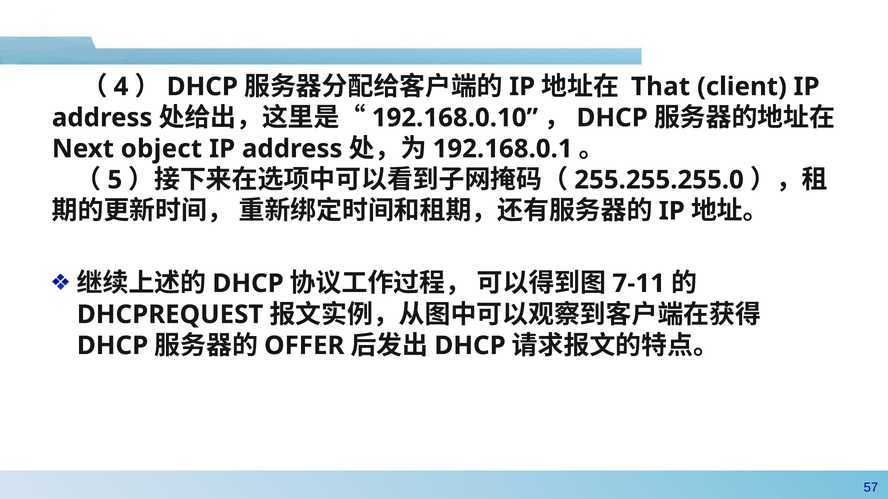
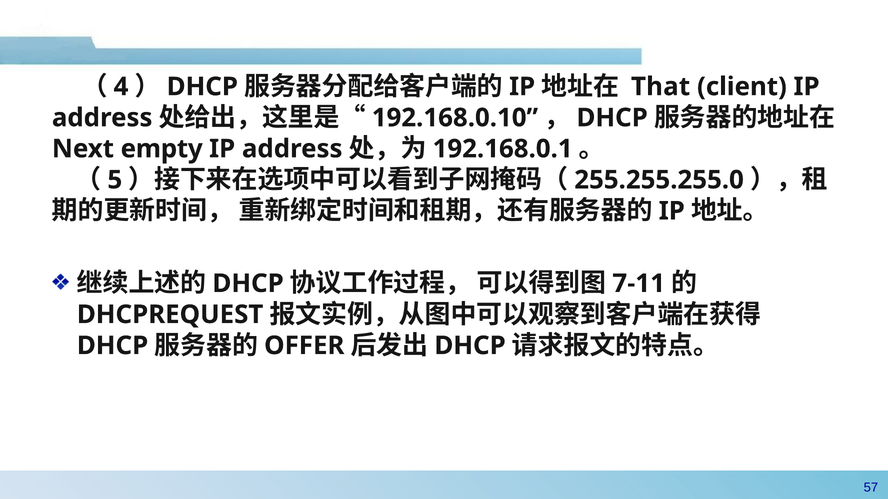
object: object -> empty
